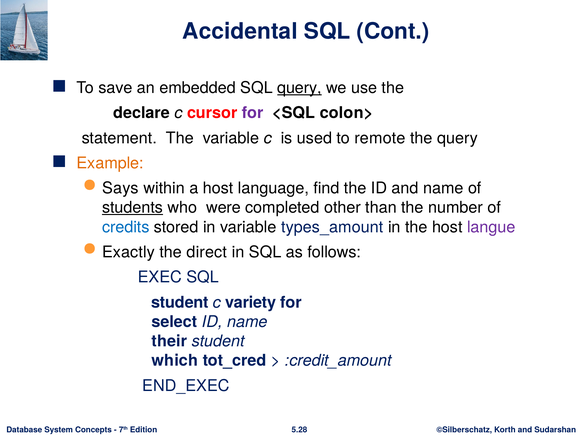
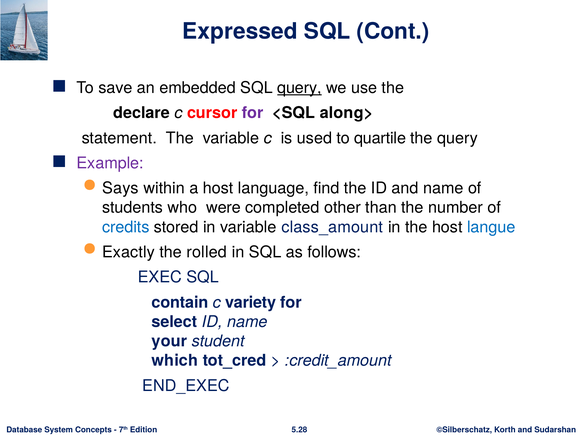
Accidental: Accidental -> Expressed
colon>: colon> -> along>
remote: remote -> quartile
Example colour: orange -> purple
students underline: present -> none
types_amount: types_amount -> class_amount
langue colour: purple -> blue
direct: direct -> rolled
student at (180, 302): student -> contain
their: their -> your
